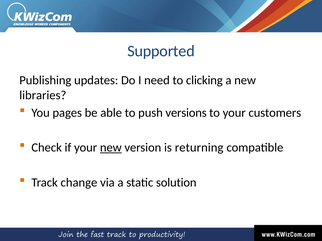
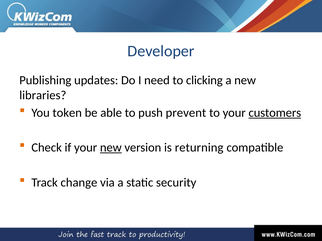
Supported: Supported -> Developer
pages: pages -> token
versions: versions -> prevent
customers underline: none -> present
solution: solution -> security
